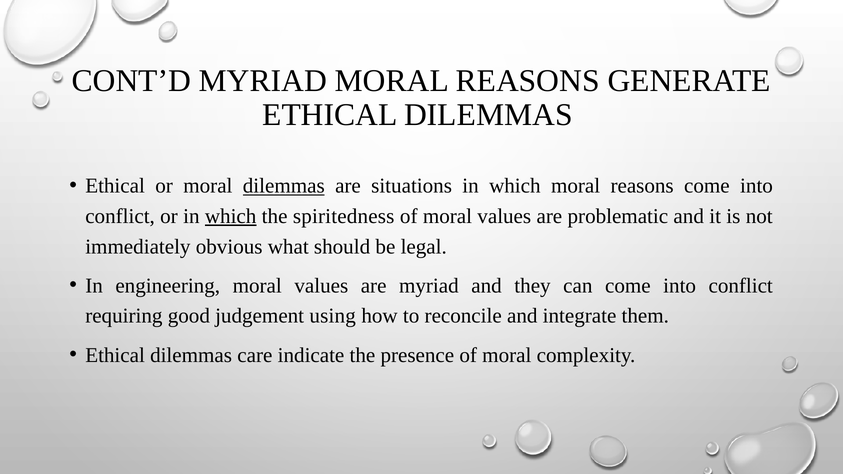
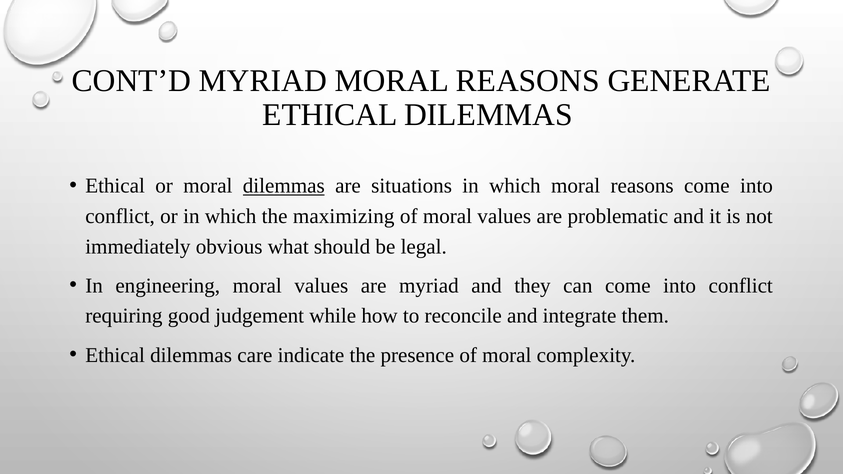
which at (231, 216) underline: present -> none
spiritedness: spiritedness -> maximizing
using: using -> while
